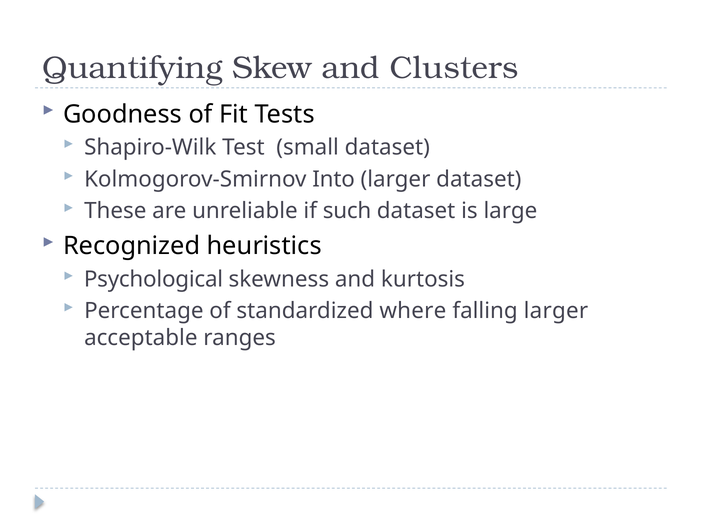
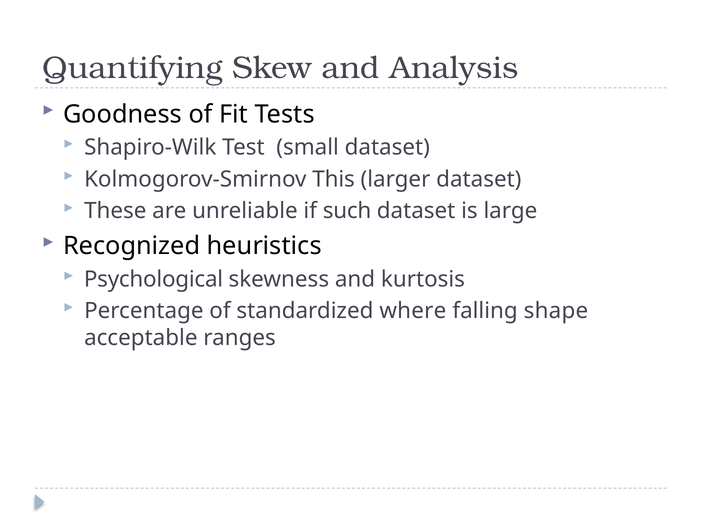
Clusters: Clusters -> Analysis
Into: Into -> This
falling larger: larger -> shape
